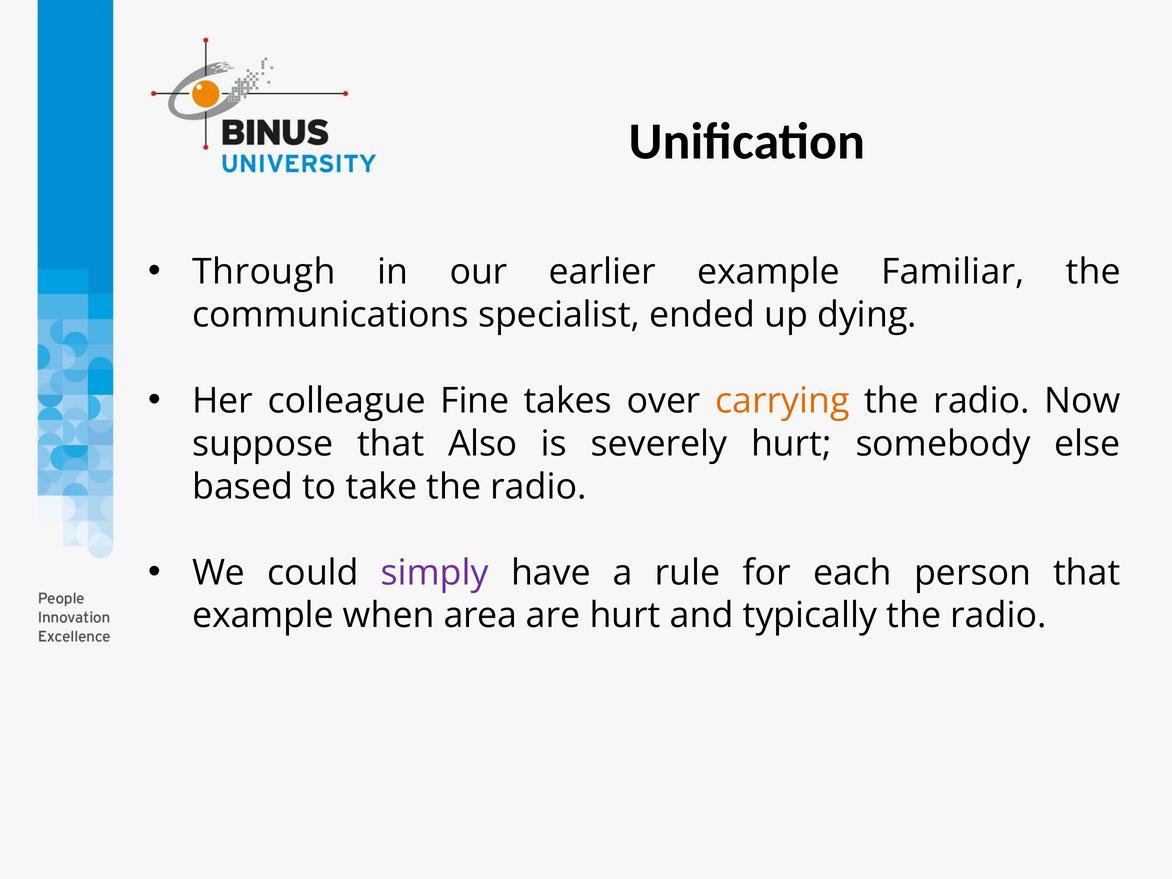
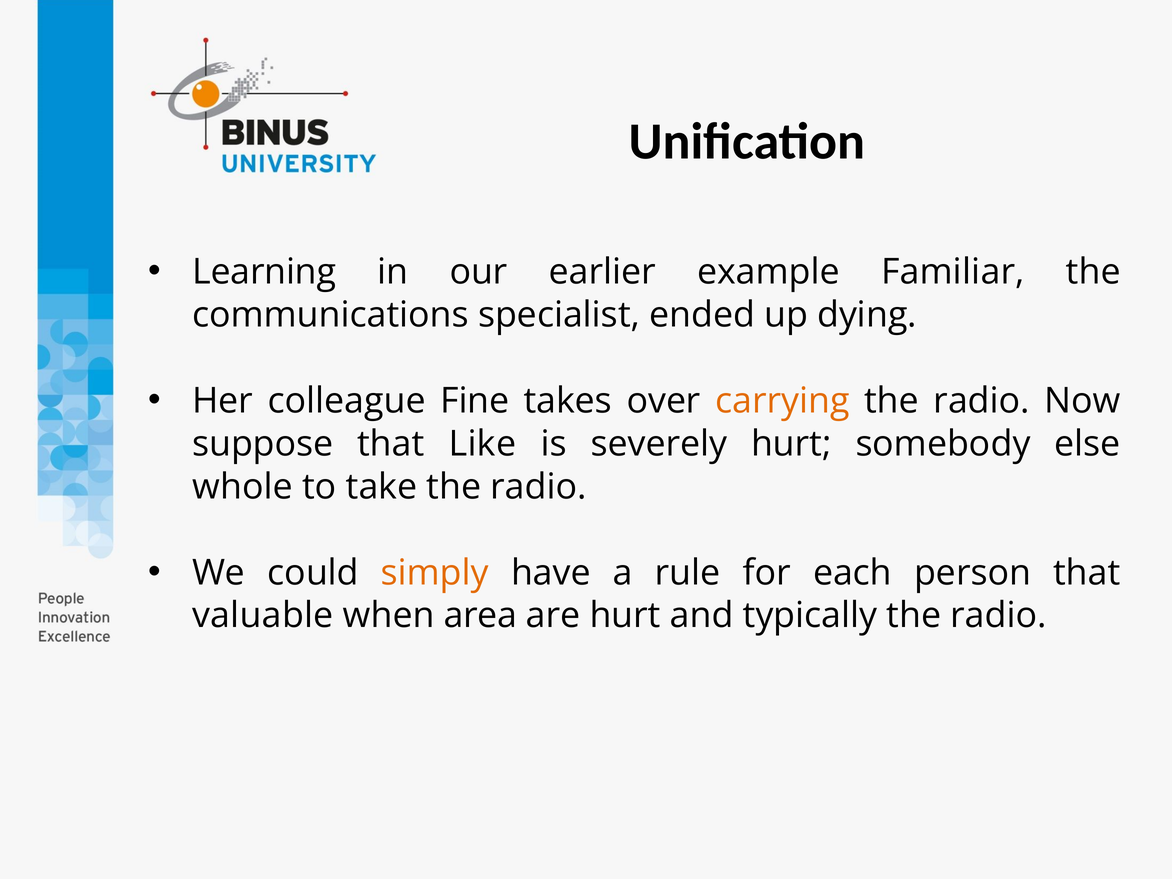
Through: Through -> Learning
Also: Also -> Like
based: based -> whole
simply colour: purple -> orange
example at (263, 616): example -> valuable
